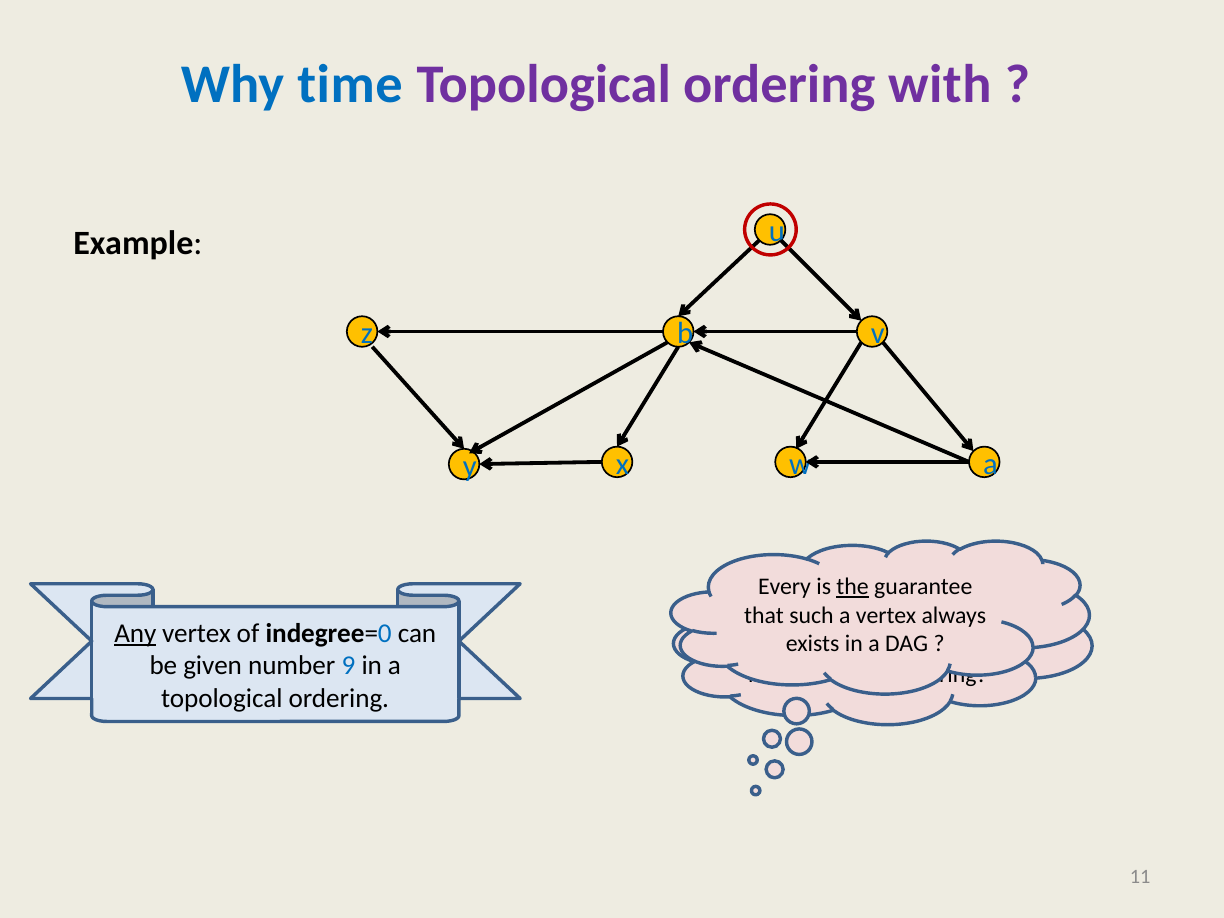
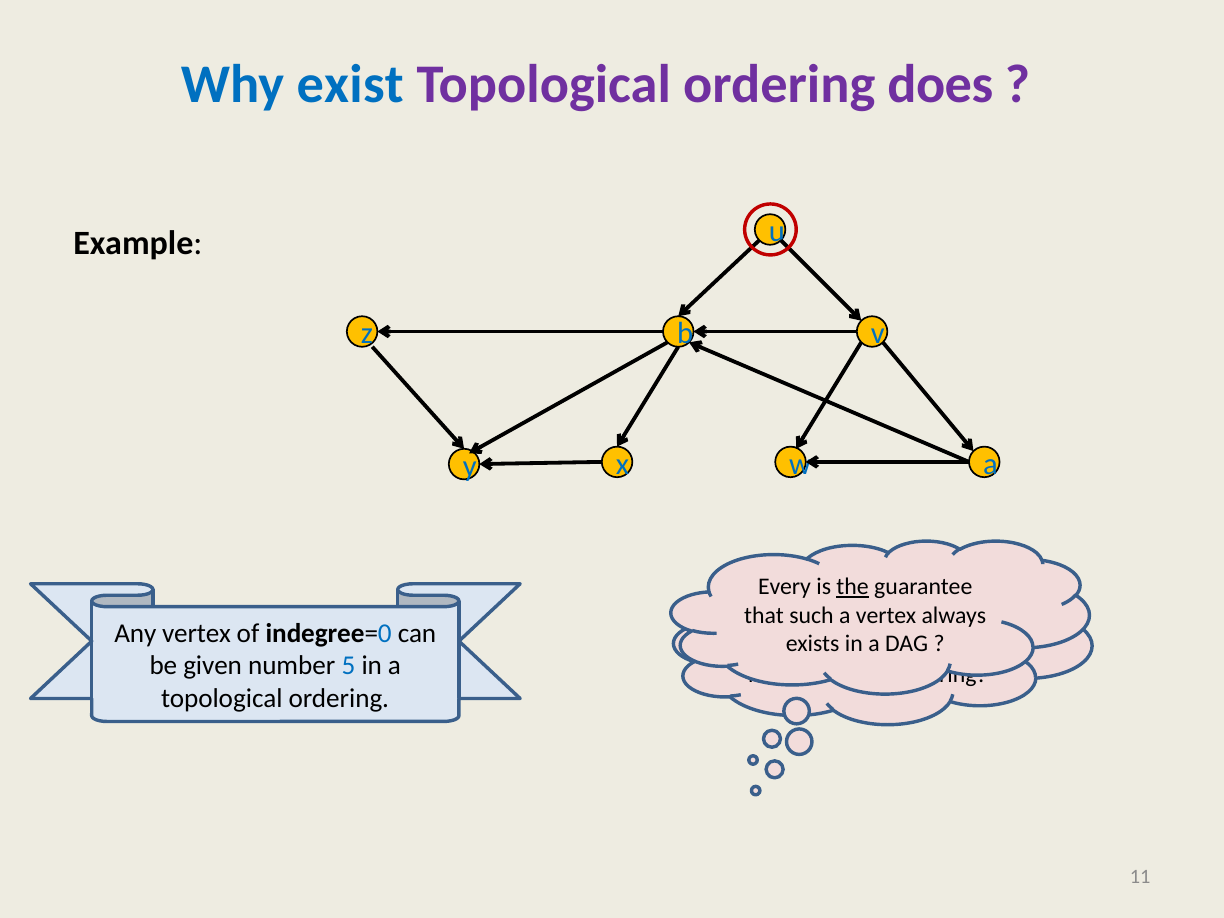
time: time -> exist
with: with -> does
Any at (135, 633) underline: present -> none
9: 9 -> 5
